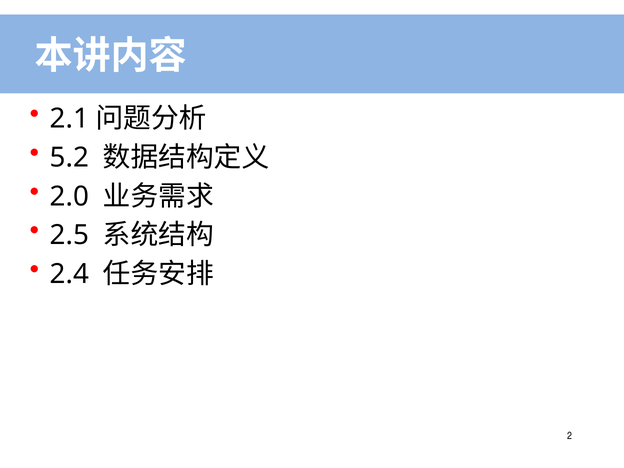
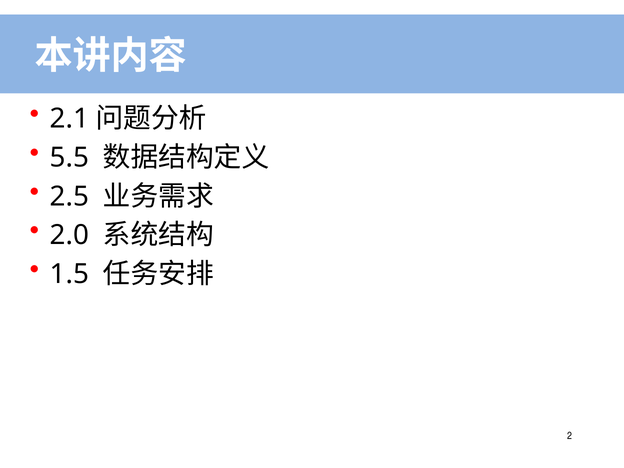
5.2: 5.2 -> 5.5
2.0: 2.0 -> 2.5
2.5: 2.5 -> 2.0
2.4: 2.4 -> 1.5
